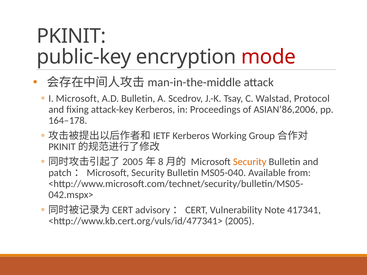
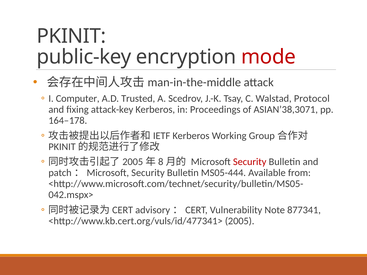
I Microsoft: Microsoft -> Computer
A.D Bulletin: Bulletin -> Trusted
ASIAN’86,2006: ASIAN’86,2006 -> ASIAN’38,3071
Security at (250, 162) colour: orange -> red
MS05-040: MS05-040 -> MS05-444
417341: 417341 -> 877341
